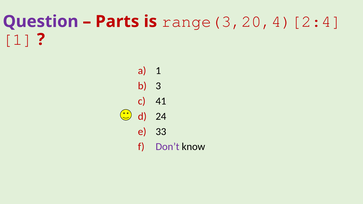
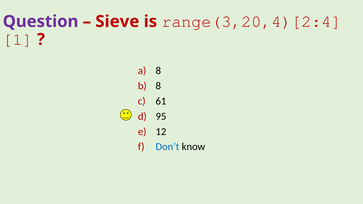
Parts: Parts -> Sieve
1 at (158, 71): 1 -> 8
3 at (158, 86): 3 -> 8
41: 41 -> 61
24: 24 -> 95
33: 33 -> 12
Don’t colour: purple -> blue
